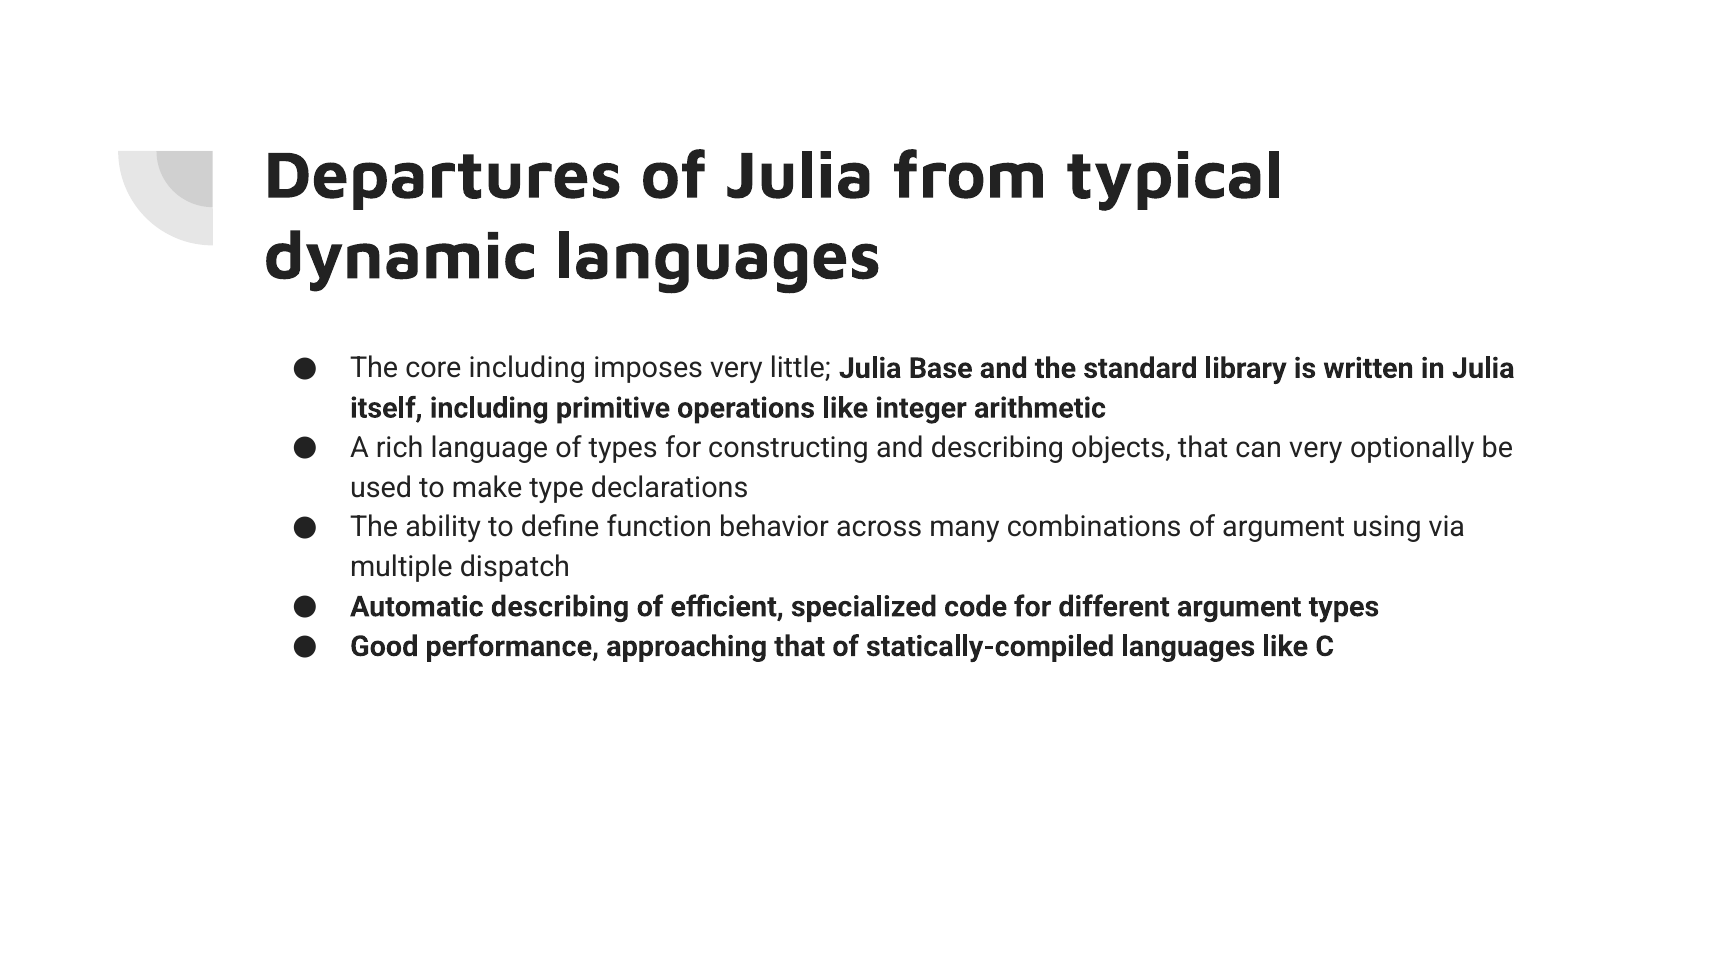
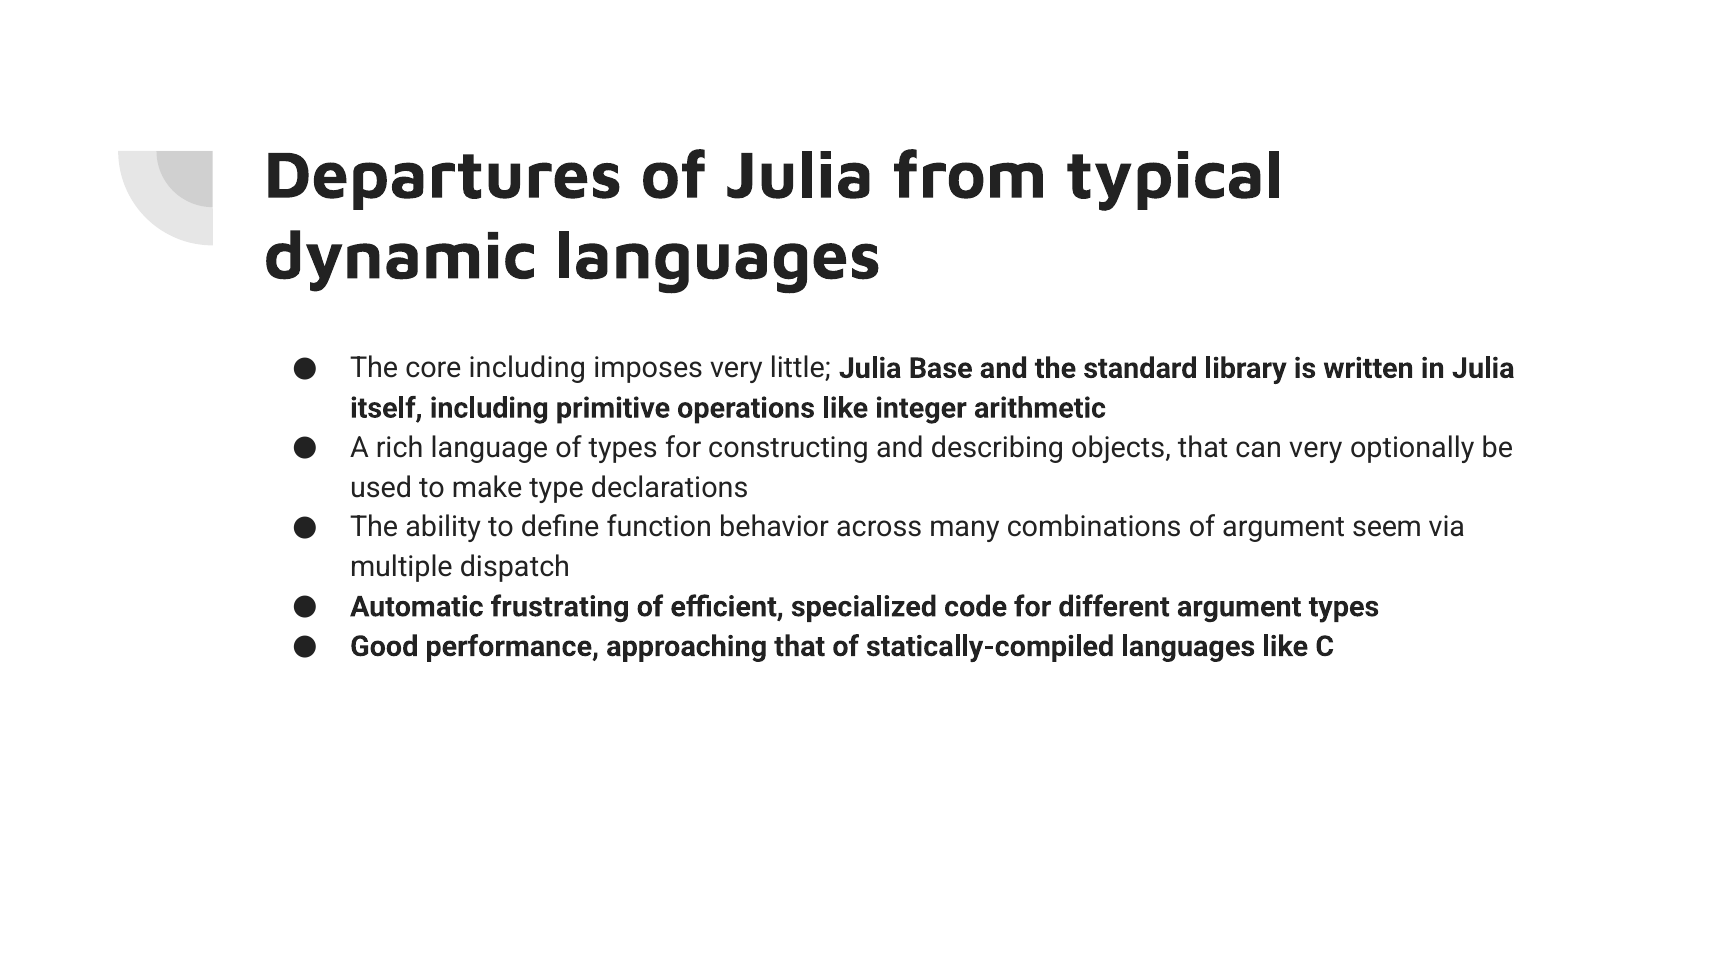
using: using -> seem
Automatic describing: describing -> frustrating
